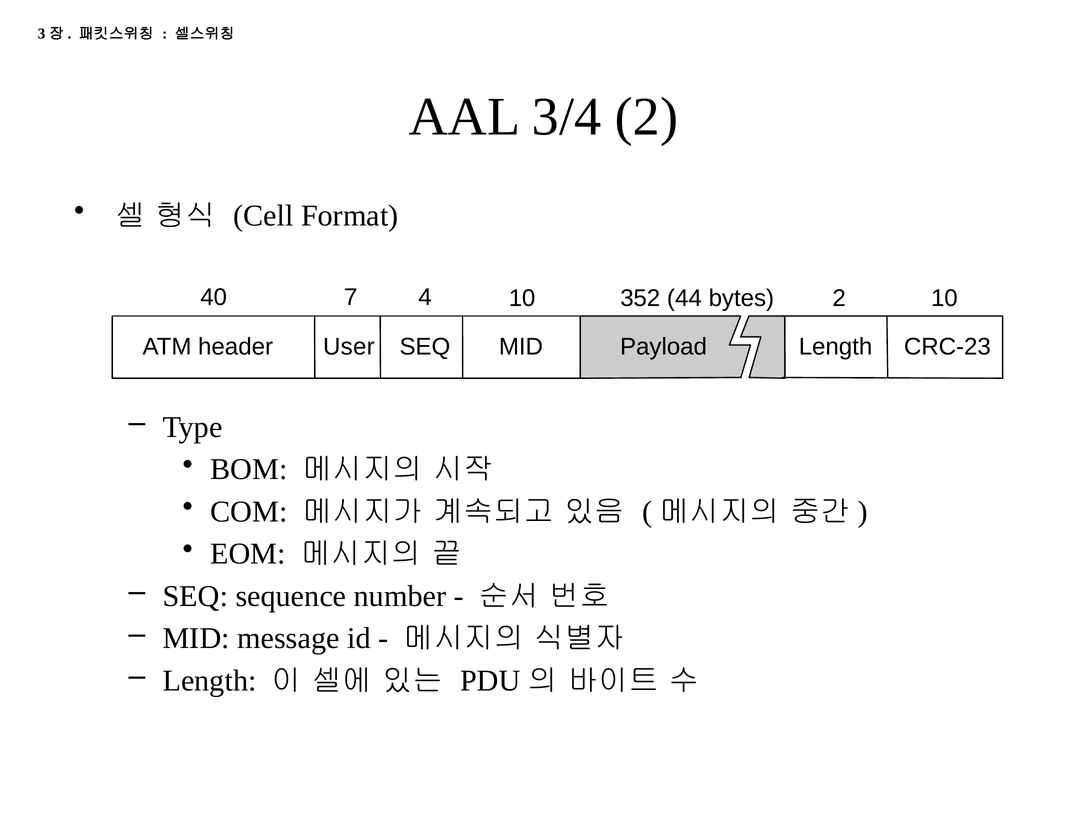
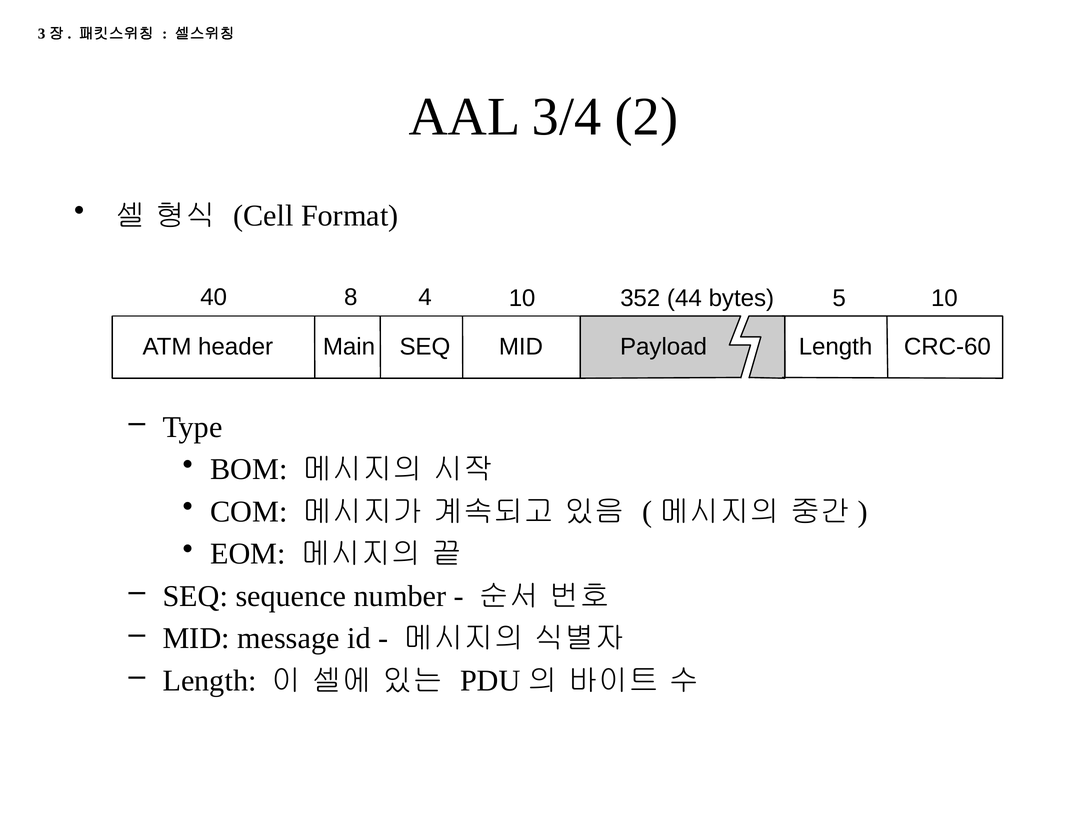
7: 7 -> 8
10 2: 2 -> 5
User: User -> Main
CRC-23: CRC-23 -> CRC-60
